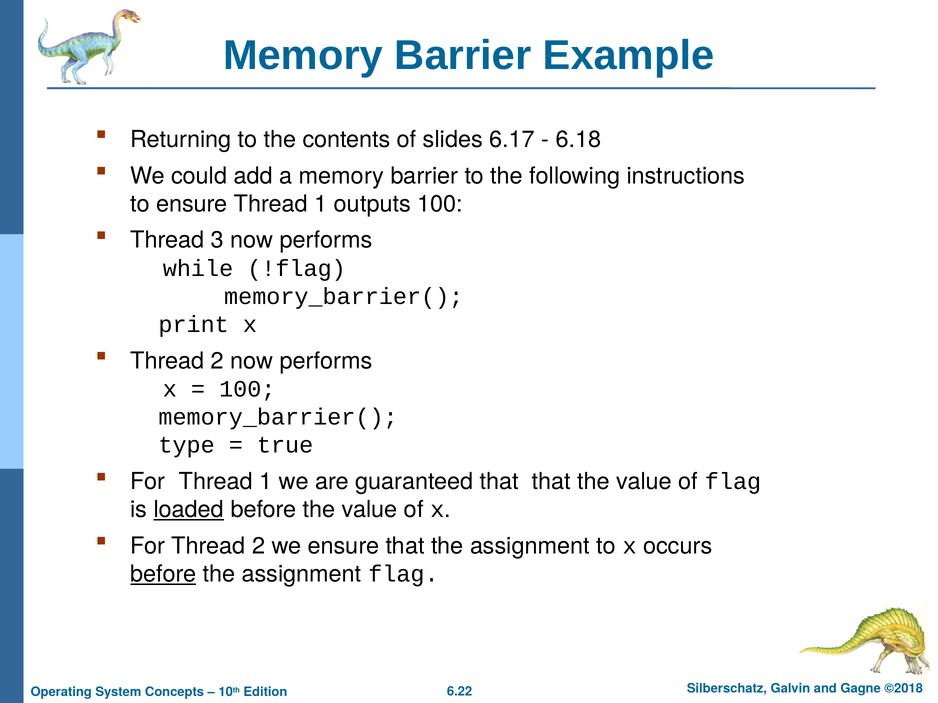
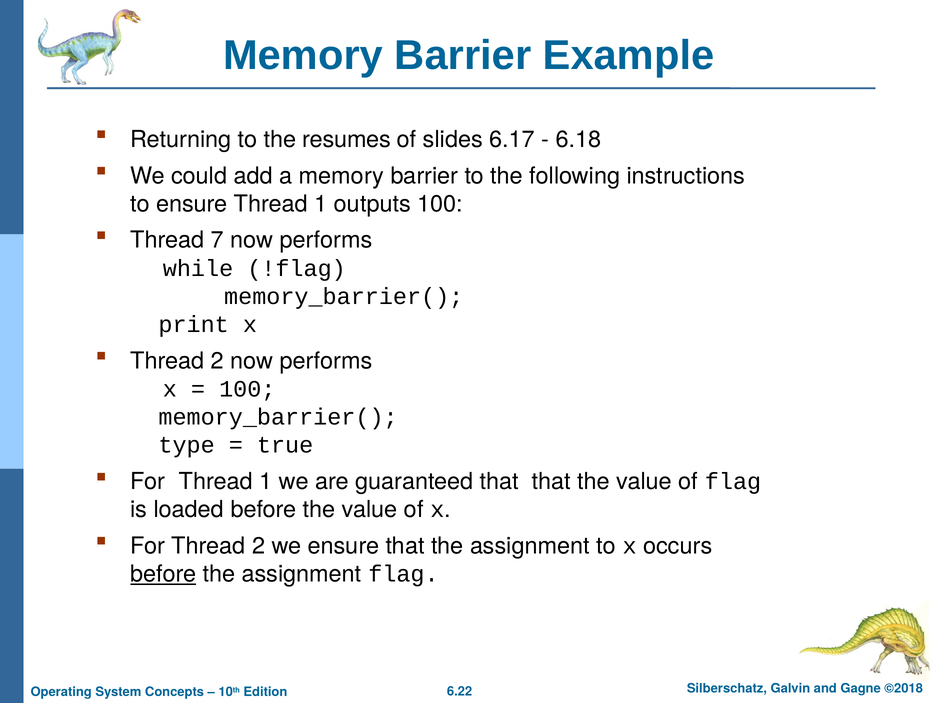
contents: contents -> resumes
3: 3 -> 7
loaded underline: present -> none
